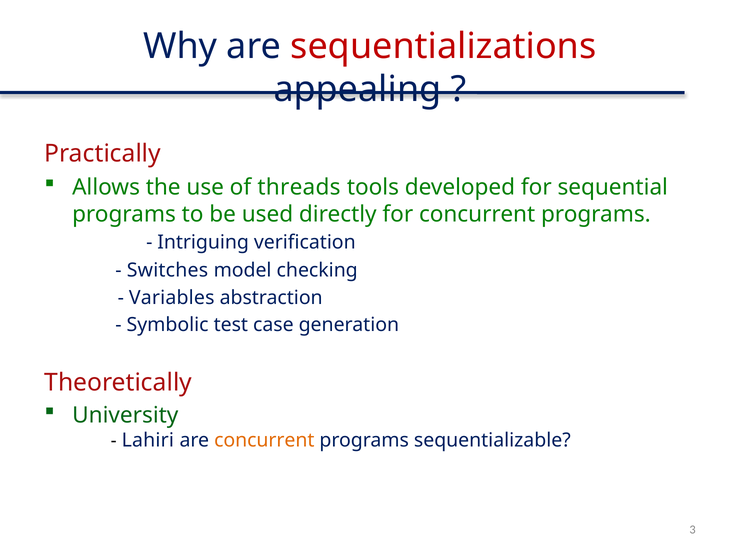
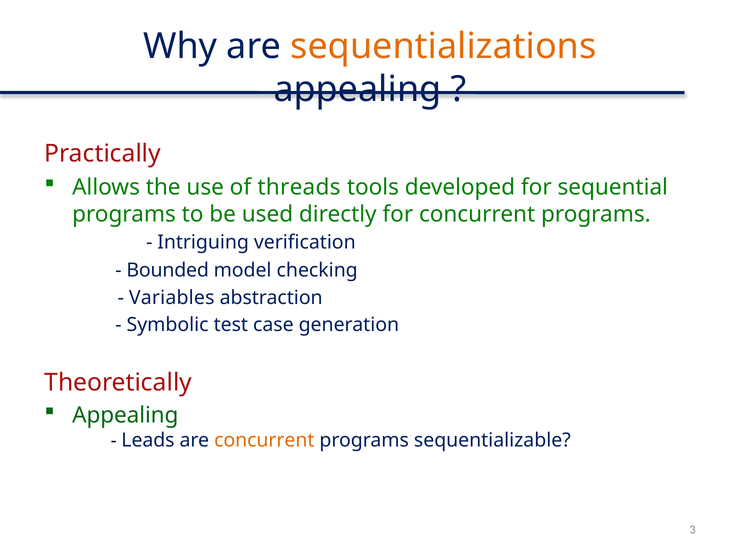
sequentializations colour: red -> orange
Switches: Switches -> Bounded
University at (125, 415): University -> Appealing
Lahiri: Lahiri -> Leads
